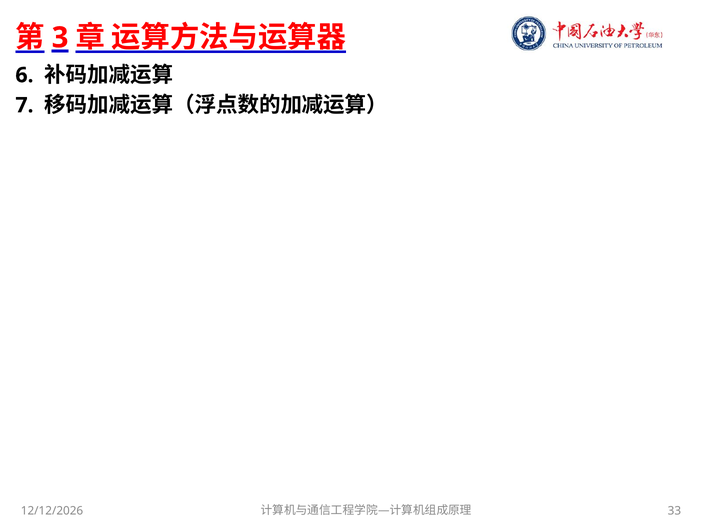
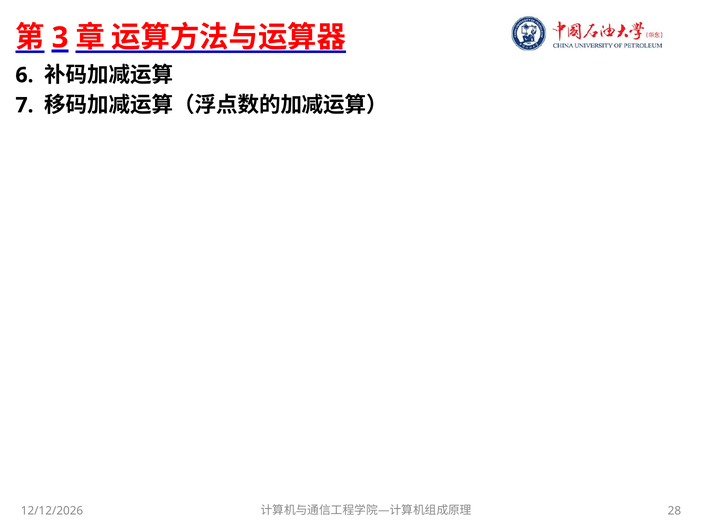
33: 33 -> 28
